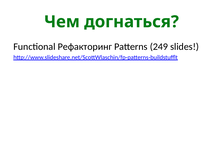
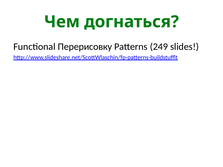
Рефакторинг: Рефакторинг -> Перерисовку
